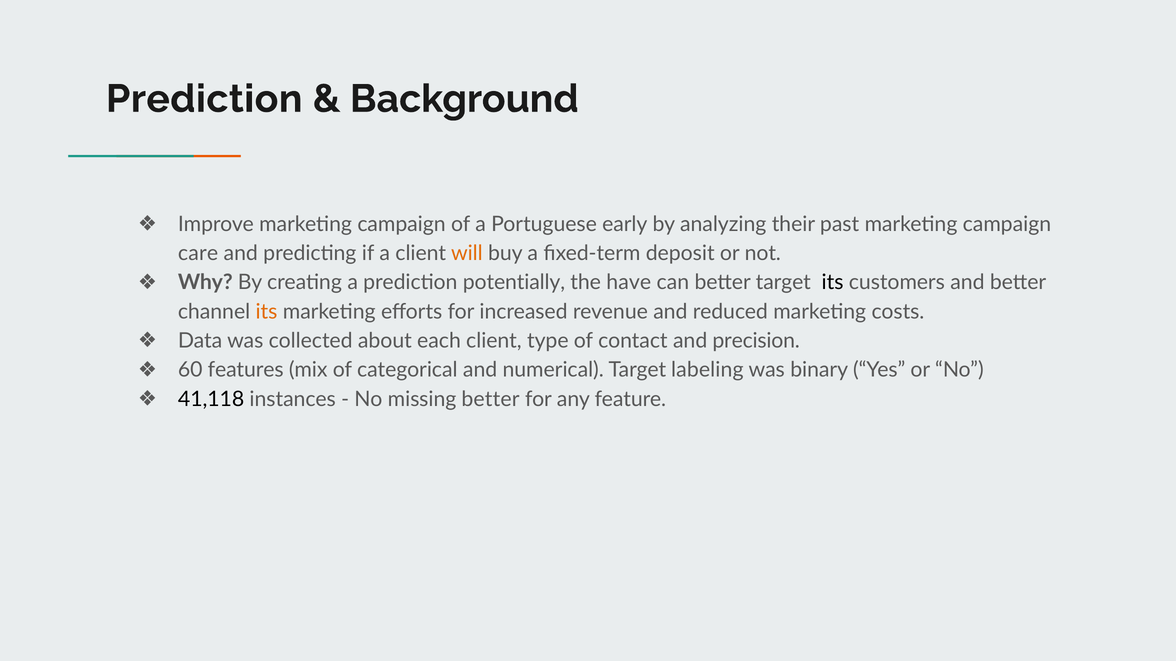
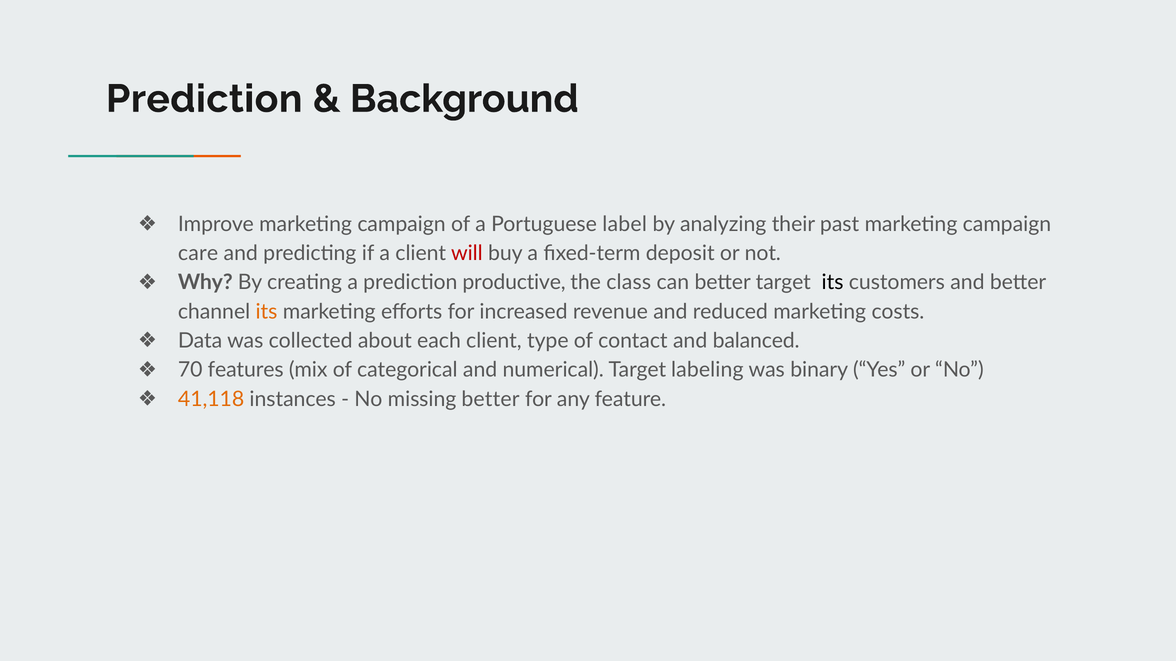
early: early -> label
will colour: orange -> red
potentially: potentially -> productive
have: have -> class
precision: precision -> balanced
60: 60 -> 70
41,118 colour: black -> orange
